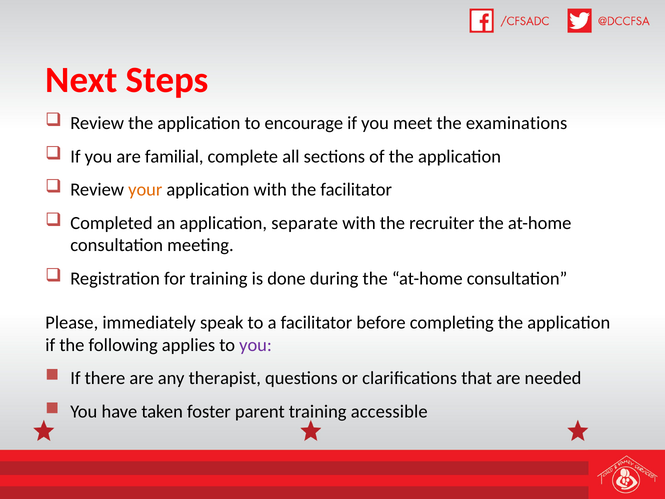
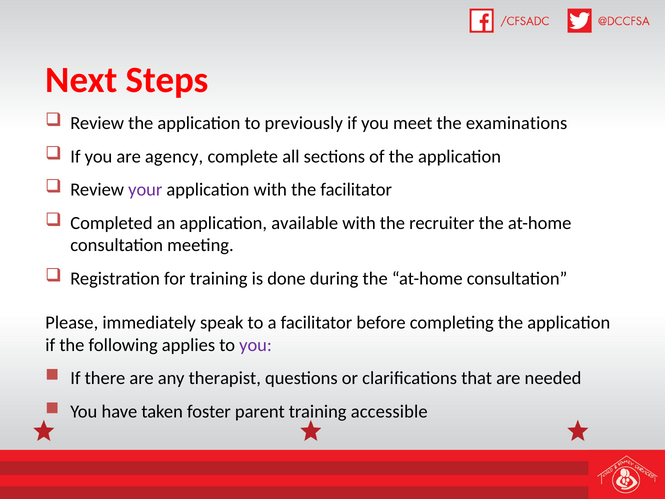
encourage: encourage -> previously
familial: familial -> agency
your colour: orange -> purple
separate: separate -> available
